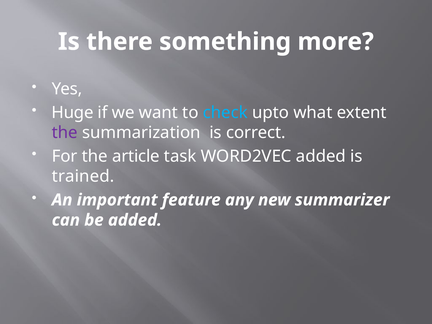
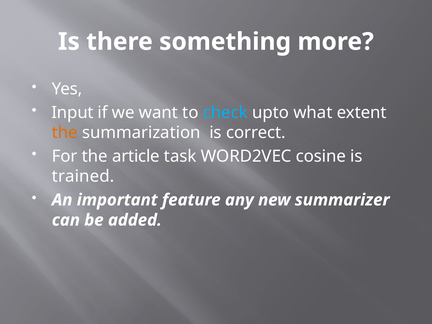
Huge: Huge -> Input
the at (65, 133) colour: purple -> orange
WORD2VEC added: added -> cosine
